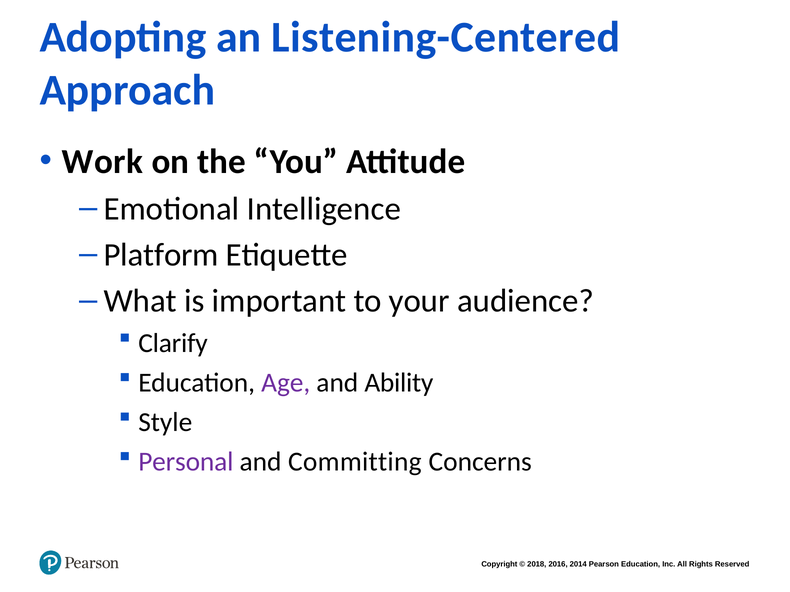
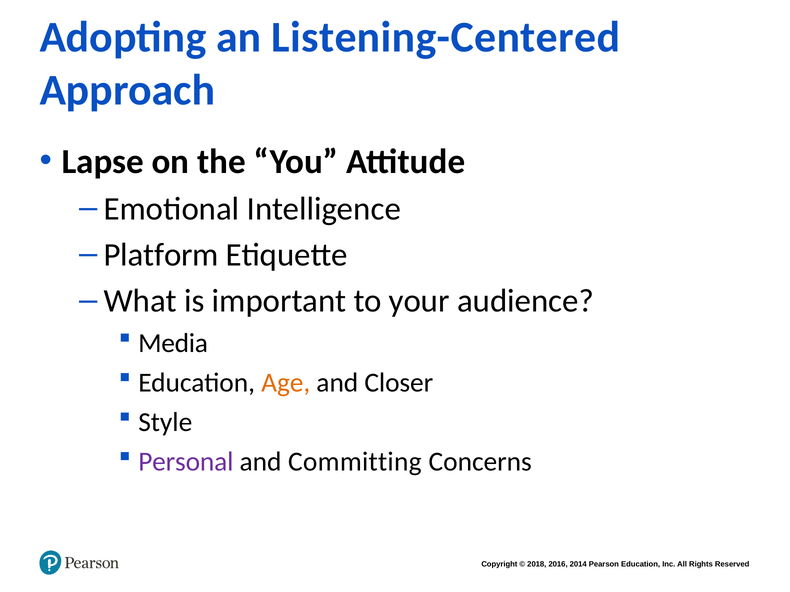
Work: Work -> Lapse
Clarify: Clarify -> Media
Age colour: purple -> orange
Ability: Ability -> Closer
